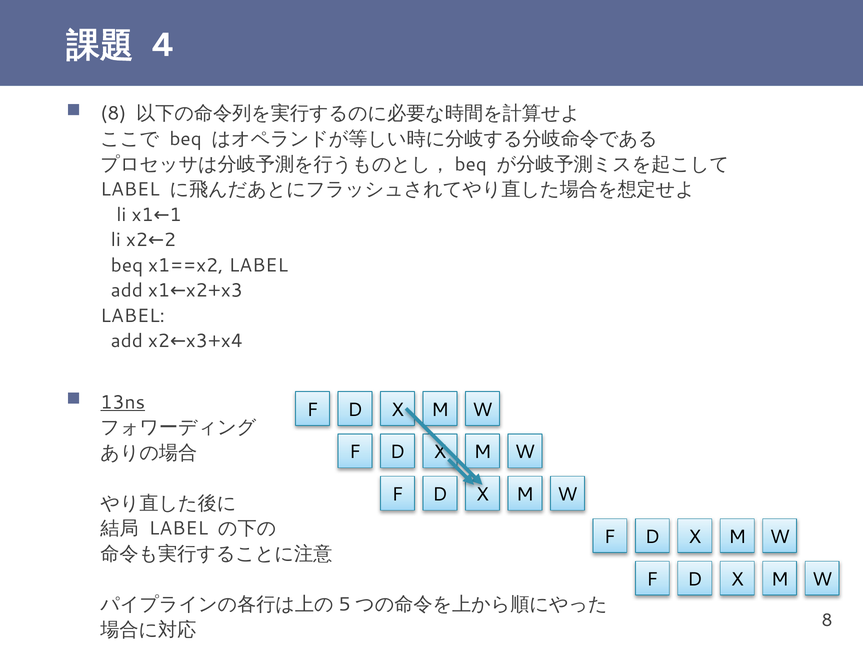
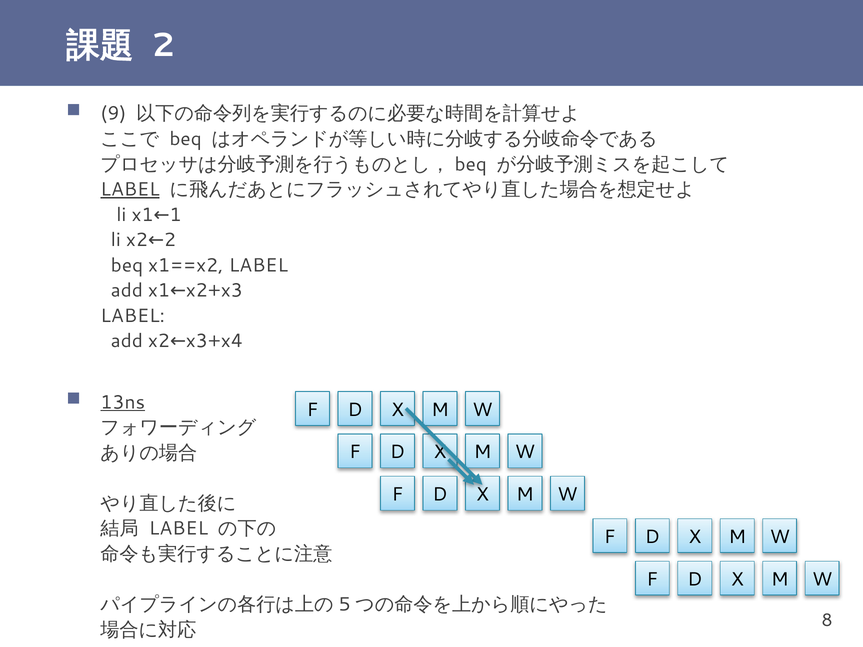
4 at (164, 45): 4 -> 2
8 at (113, 114): 8 -> 9
LABEL at (130, 190) underline: none -> present
